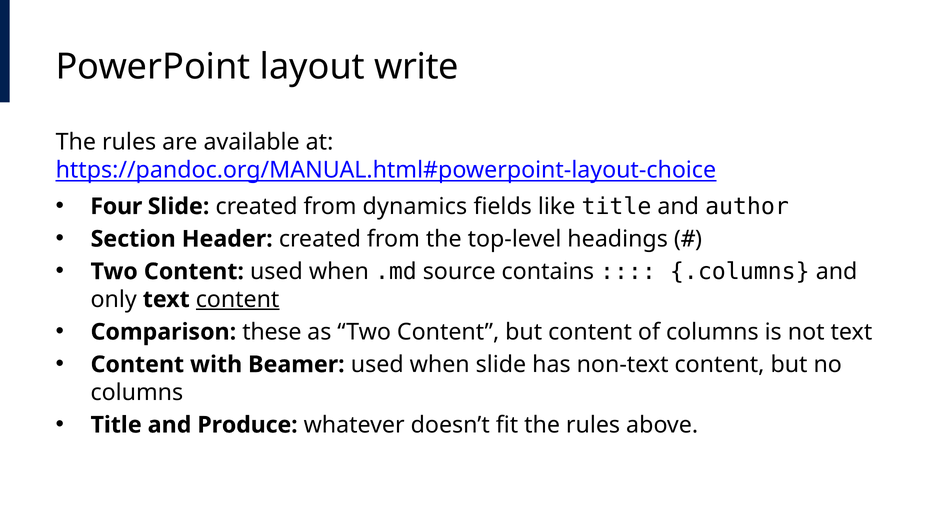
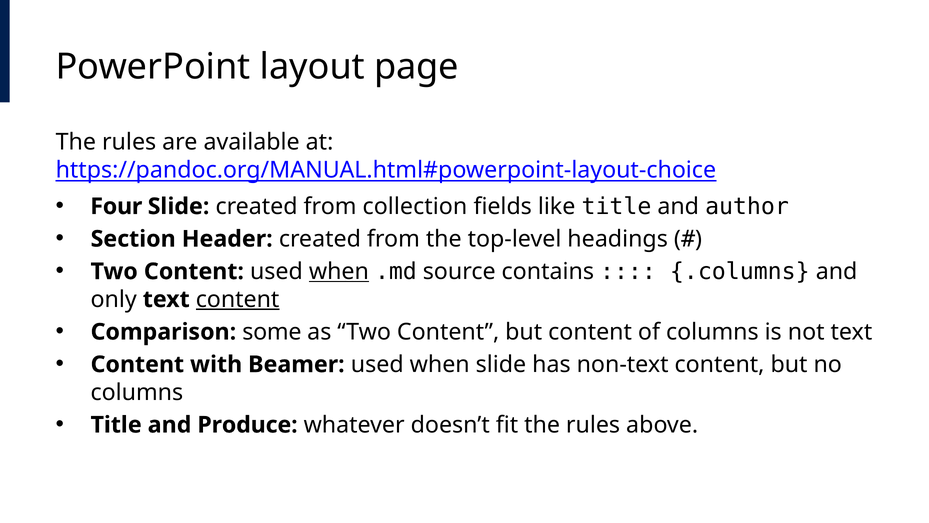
write: write -> page
dynamics: dynamics -> collection
when at (339, 271) underline: none -> present
these: these -> some
